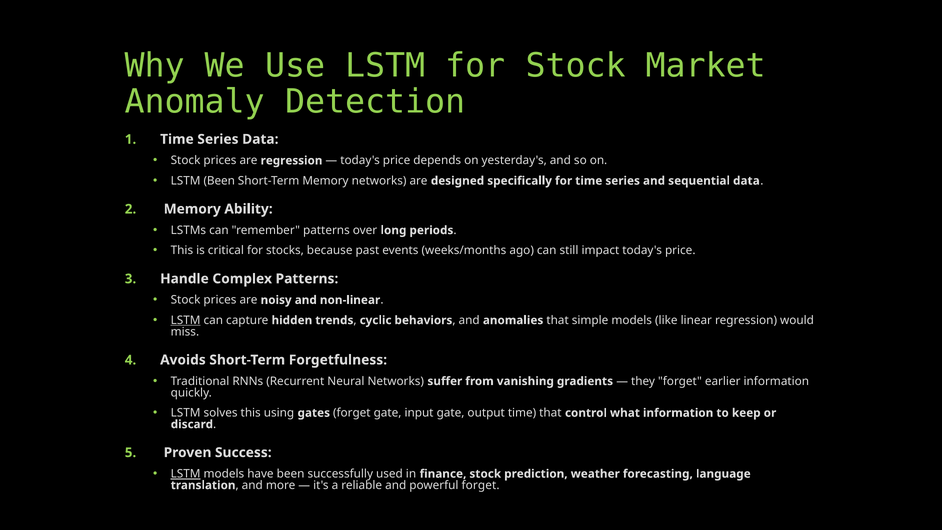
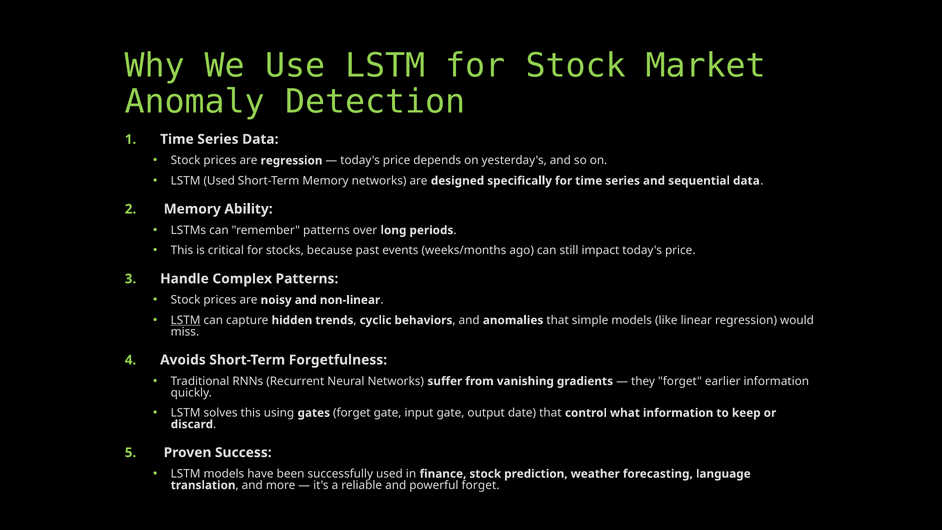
LSTM Been: Been -> Used
output time: time -> date
LSTM at (186, 474) underline: present -> none
